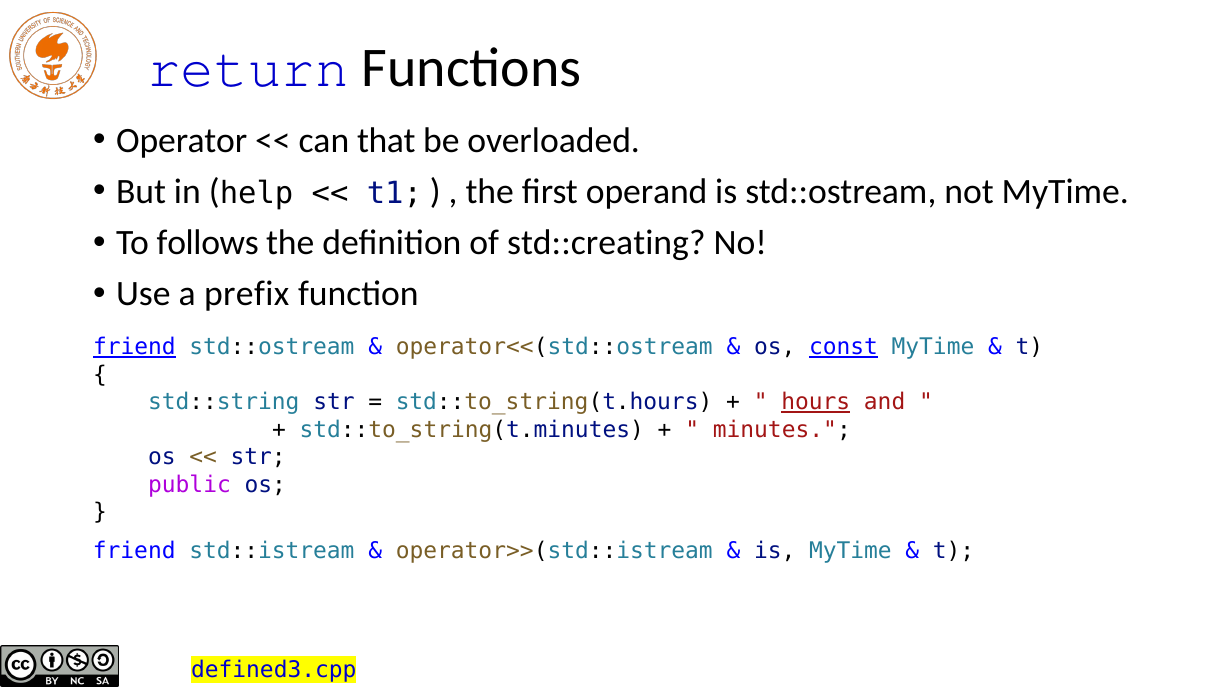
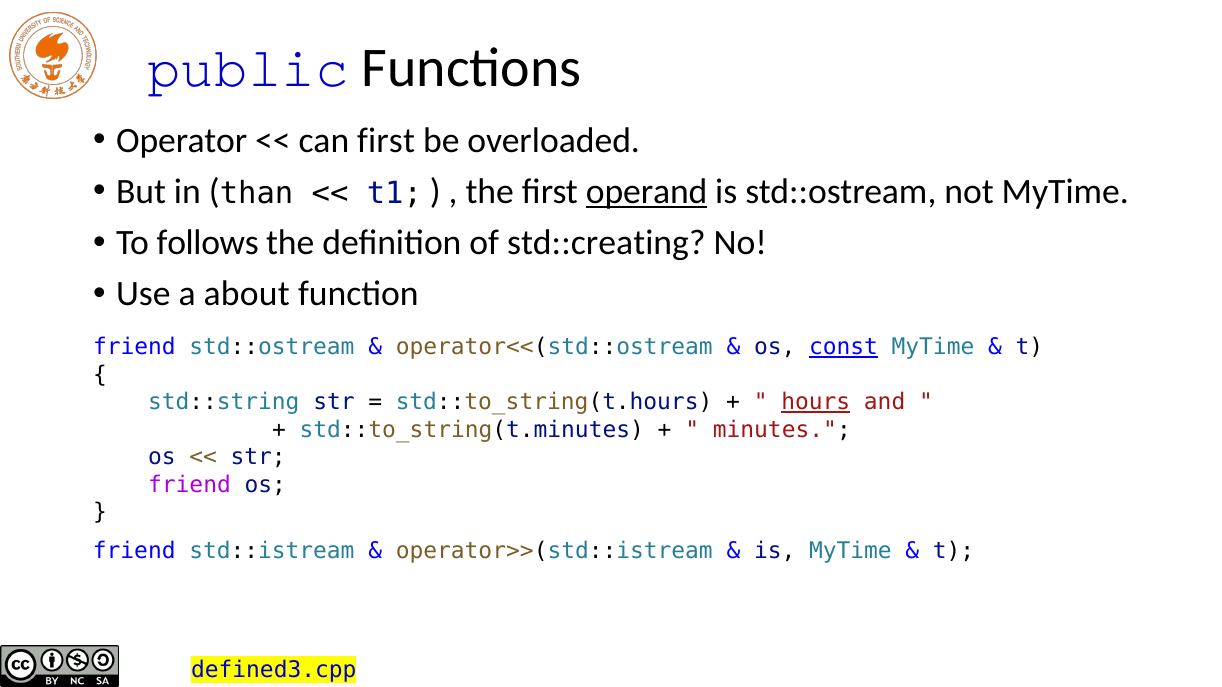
return: return -> public
can that: that -> first
help: help -> than
operand underline: none -> present
prefix: prefix -> about
friend at (134, 347) underline: present -> none
public at (189, 485): public -> friend
